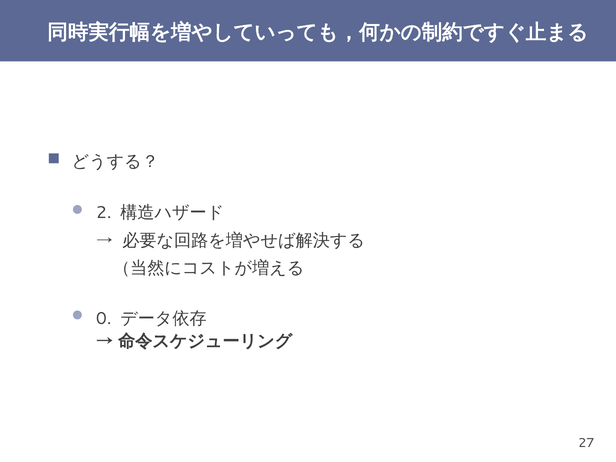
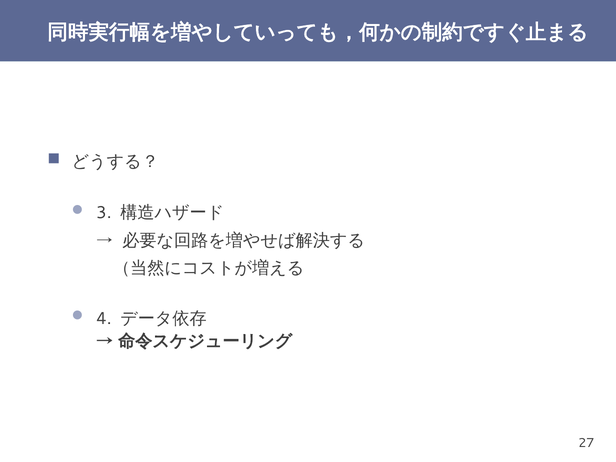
2: 2 -> 3
0: 0 -> 4
